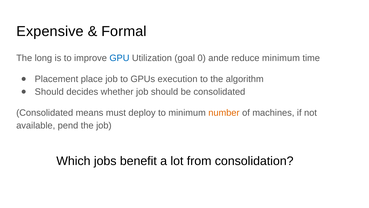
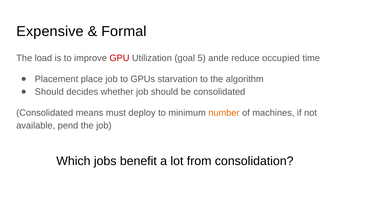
long: long -> load
GPU colour: blue -> red
0: 0 -> 5
reduce minimum: minimum -> occupied
execution: execution -> starvation
